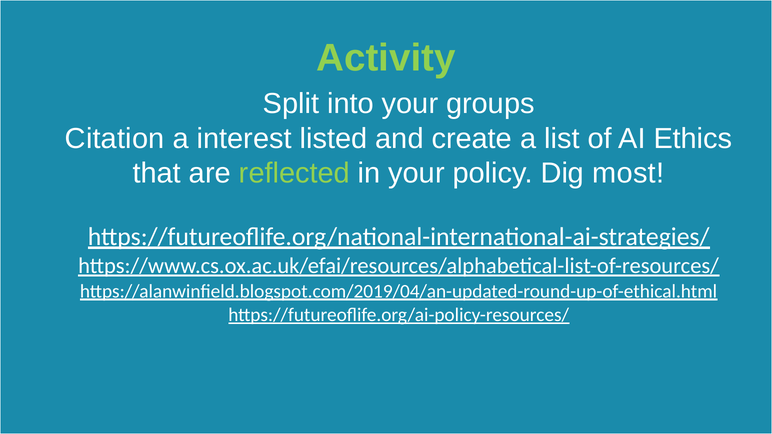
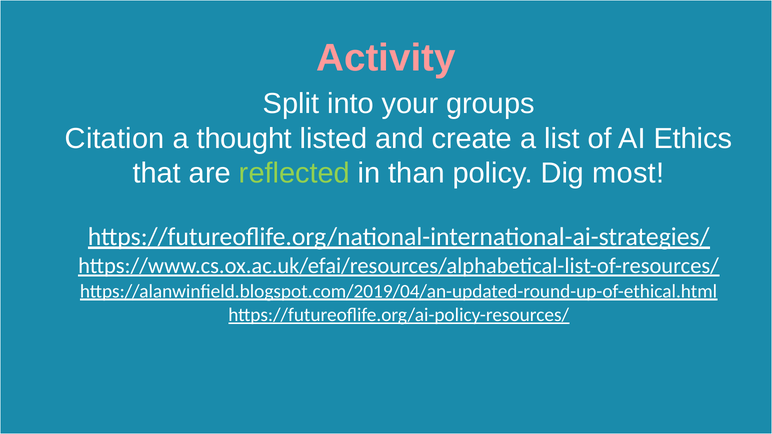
Activity colour: light green -> pink
interest: interest -> thought
in your: your -> than
